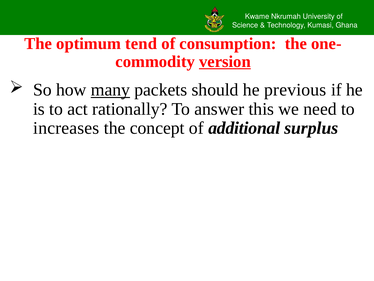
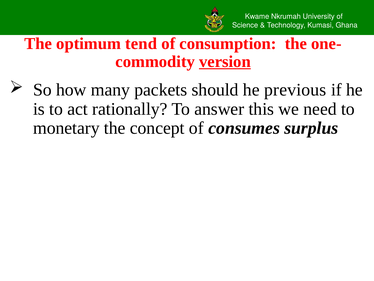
many underline: present -> none
increases: increases -> monetary
additional: additional -> consumes
